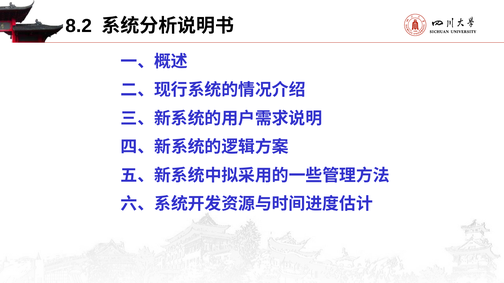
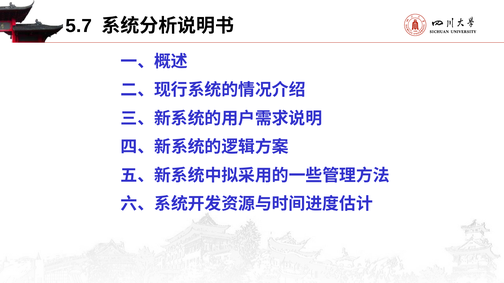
8.2: 8.2 -> 5.7
